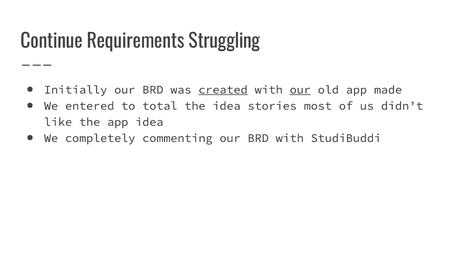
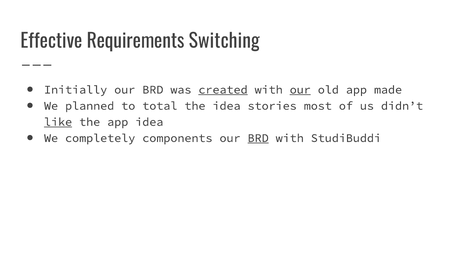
Continue: Continue -> Effective
Struggling: Struggling -> Switching
entered: entered -> planned
like underline: none -> present
commenting: commenting -> components
BRD at (258, 138) underline: none -> present
